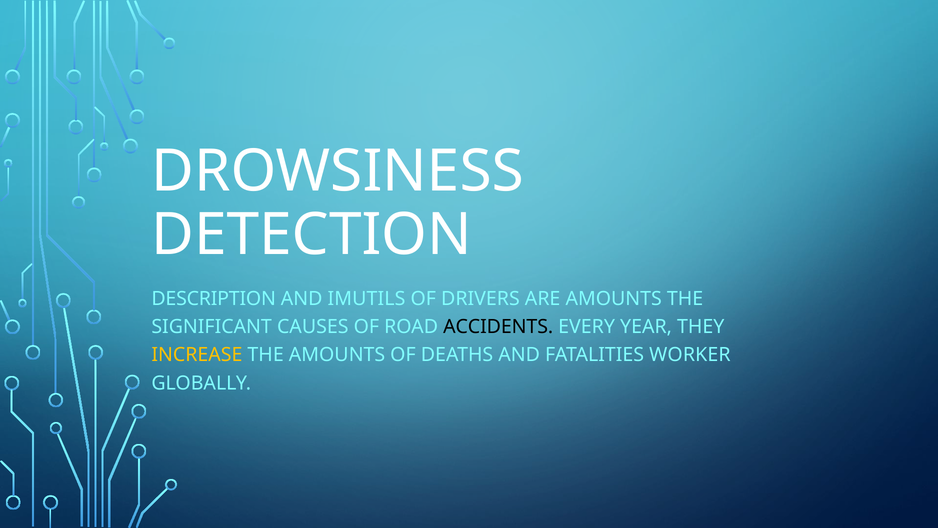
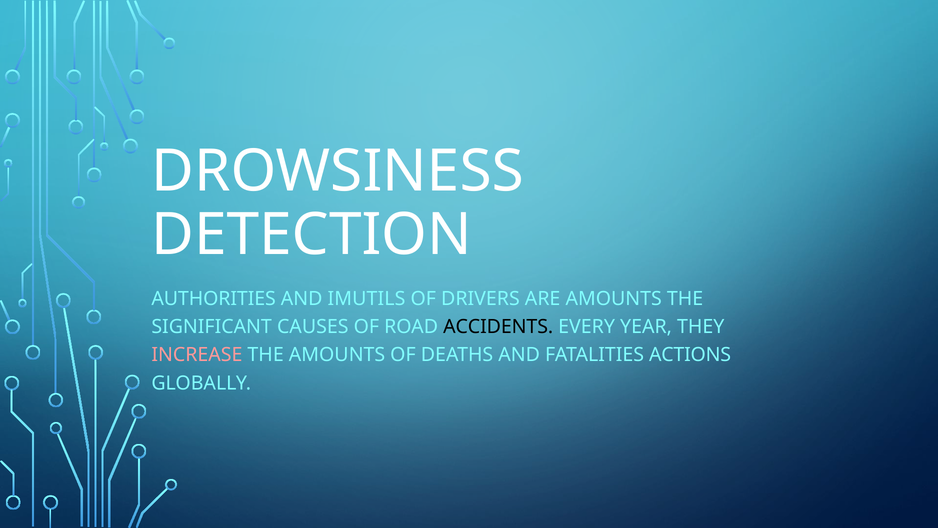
DESCRIPTION: DESCRIPTION -> AUTHORITIES
INCREASE colour: yellow -> pink
WORKER: WORKER -> ACTIONS
